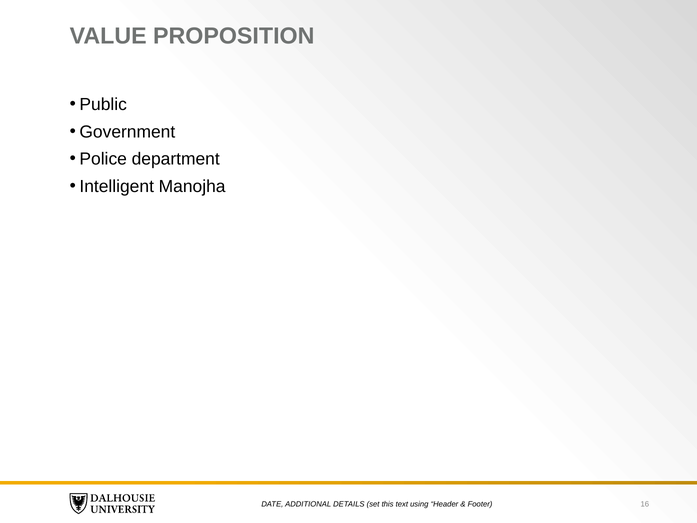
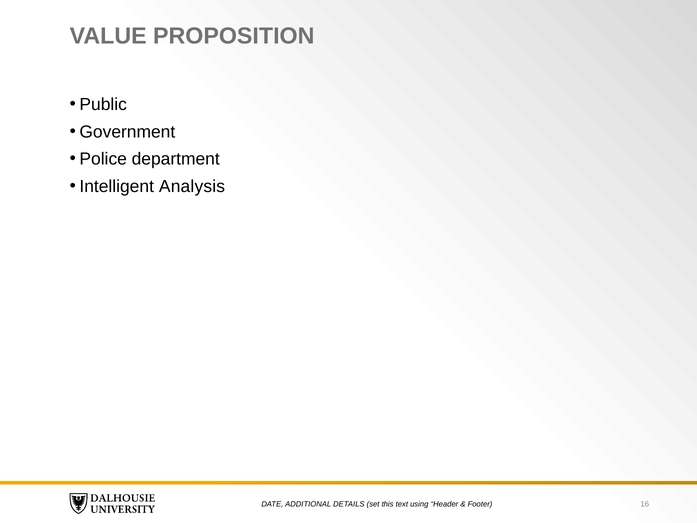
Manojha: Manojha -> Analysis
